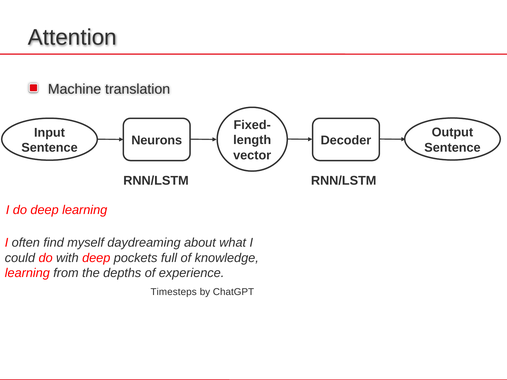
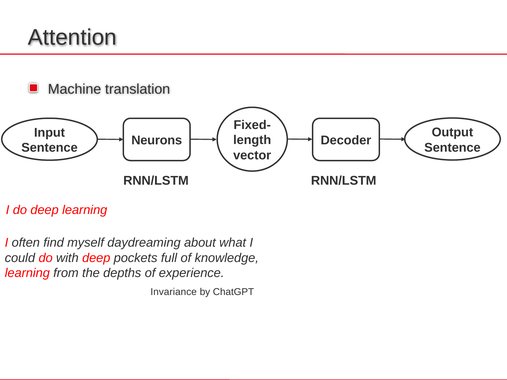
Timesteps: Timesteps -> Invariance
